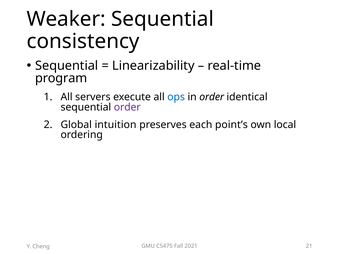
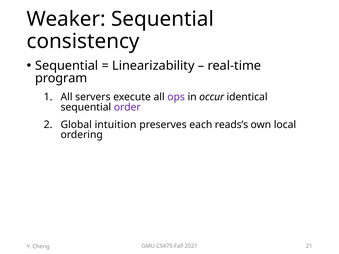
ops colour: blue -> purple
in order: order -> occur
point’s: point’s -> reads’s
